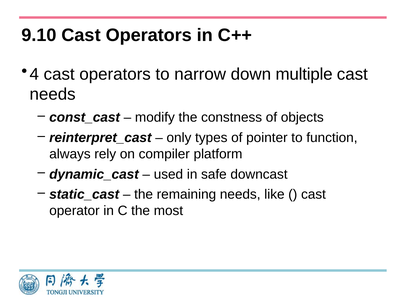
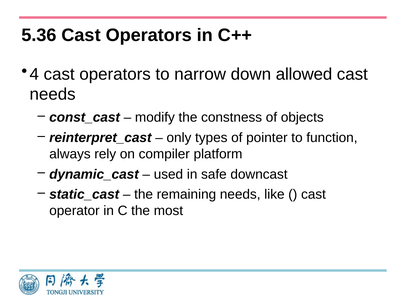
9.10: 9.10 -> 5.36
multiple: multiple -> allowed
